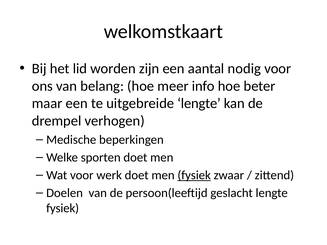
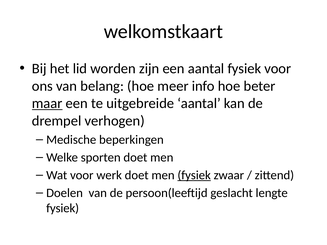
aantal nodig: nodig -> fysiek
maar underline: none -> present
uitgebreide lengte: lengte -> aantal
